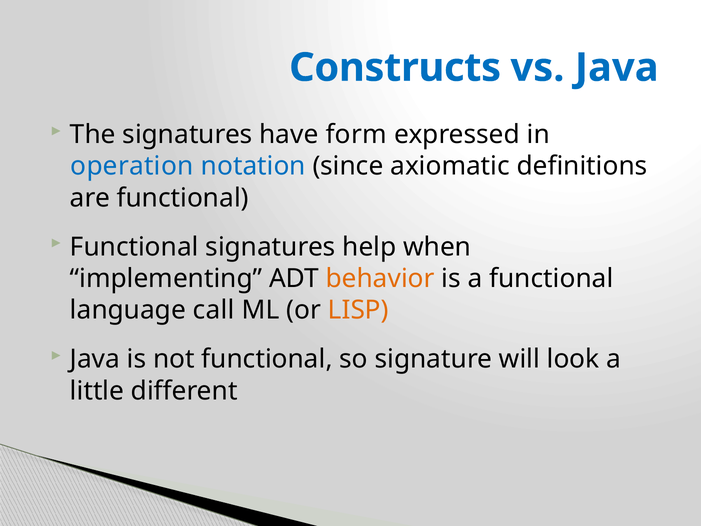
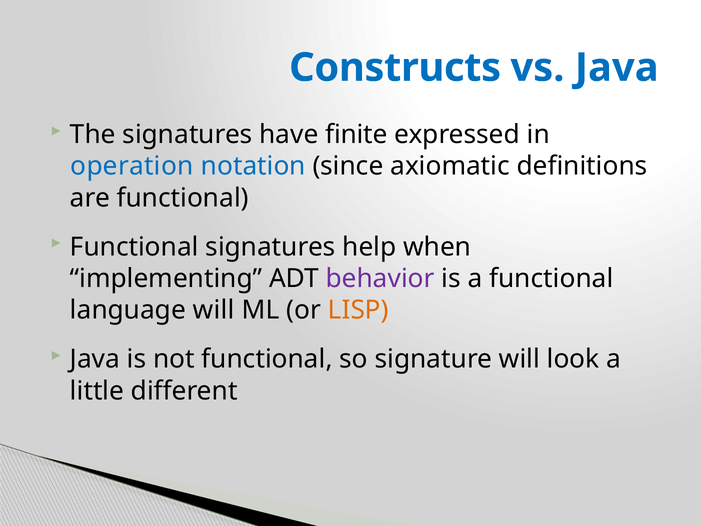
form: form -> finite
behavior colour: orange -> purple
language call: call -> will
